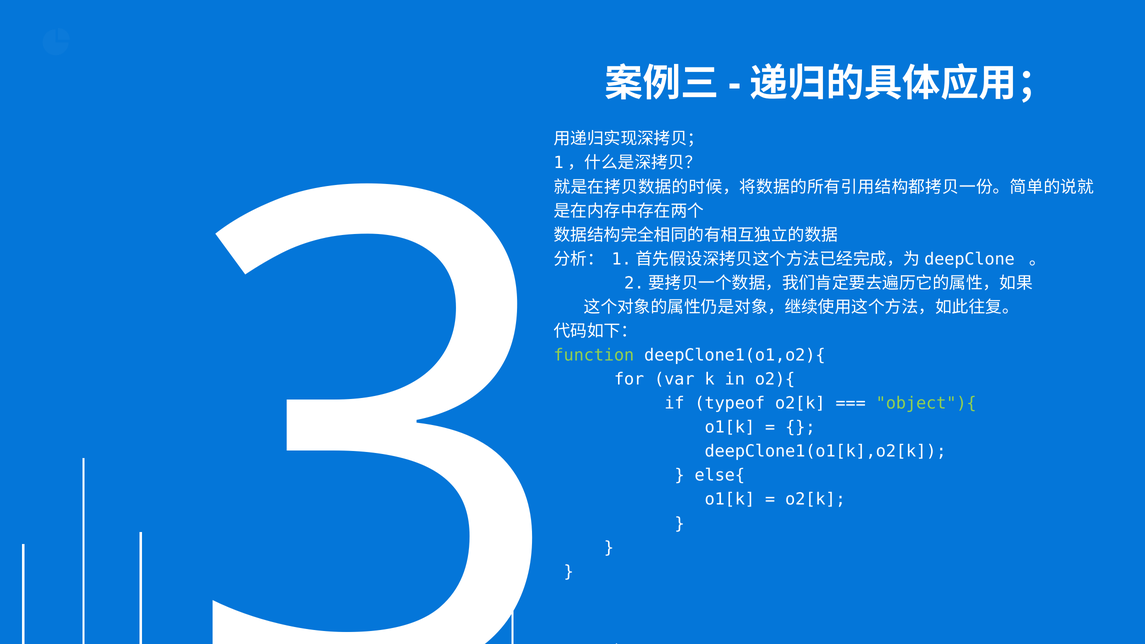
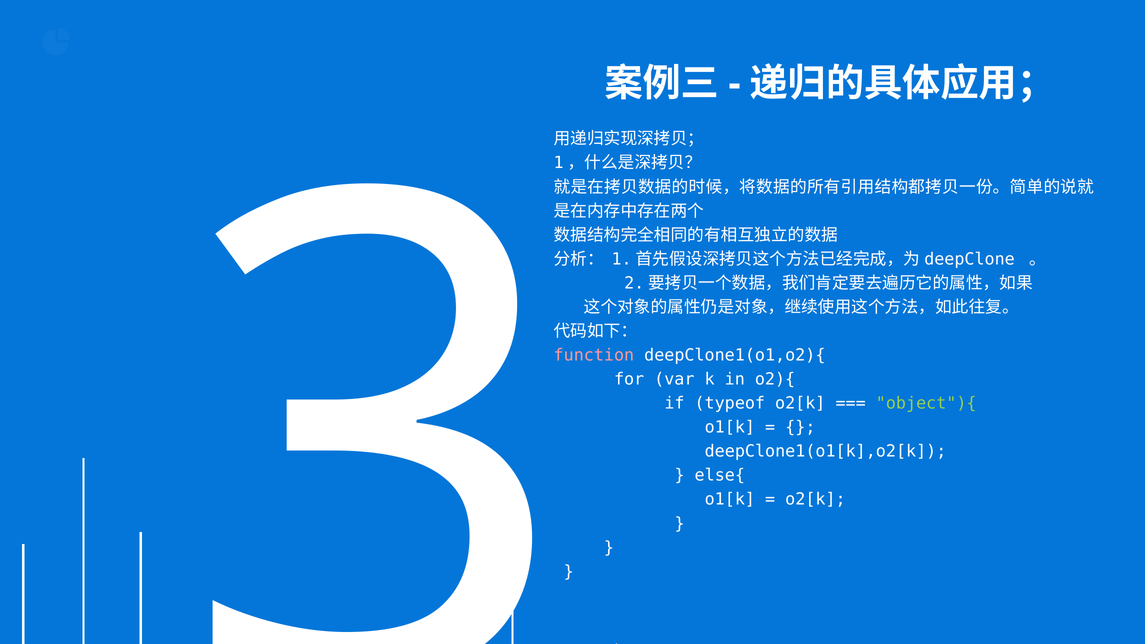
function colour: light green -> pink
